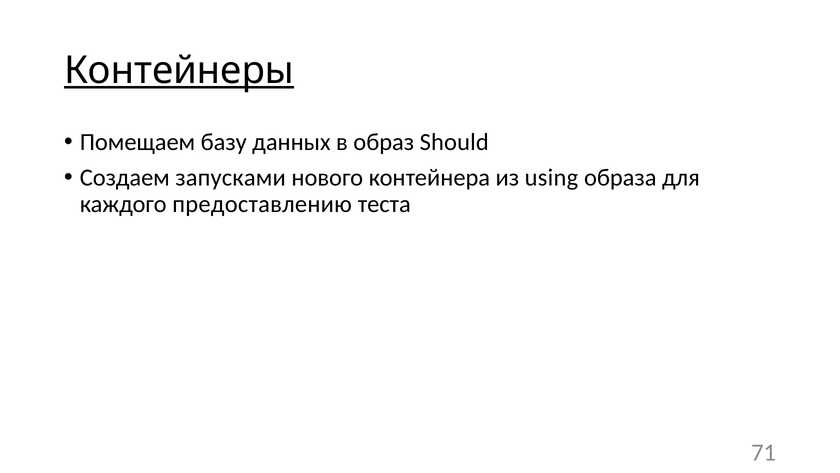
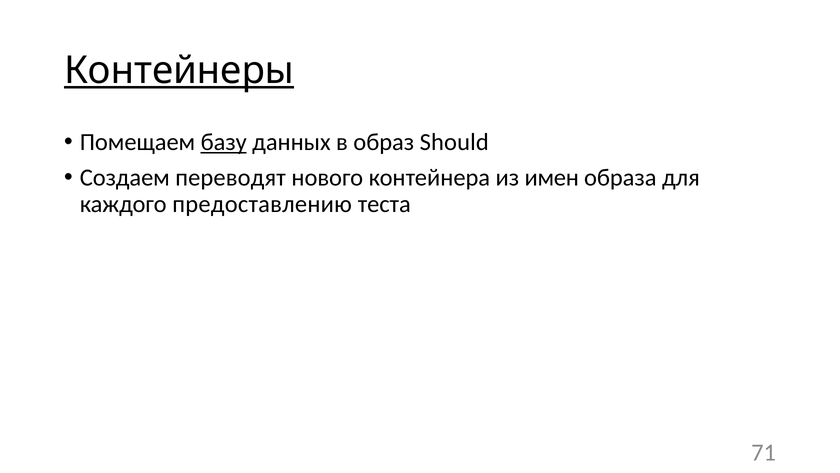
базу underline: none -> present
запусками: запусками -> переводят
using: using -> имен
